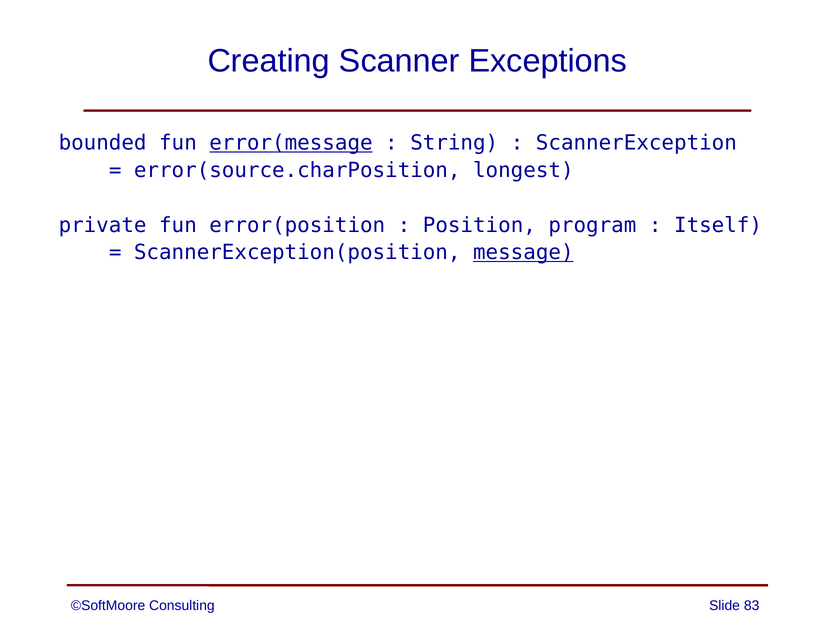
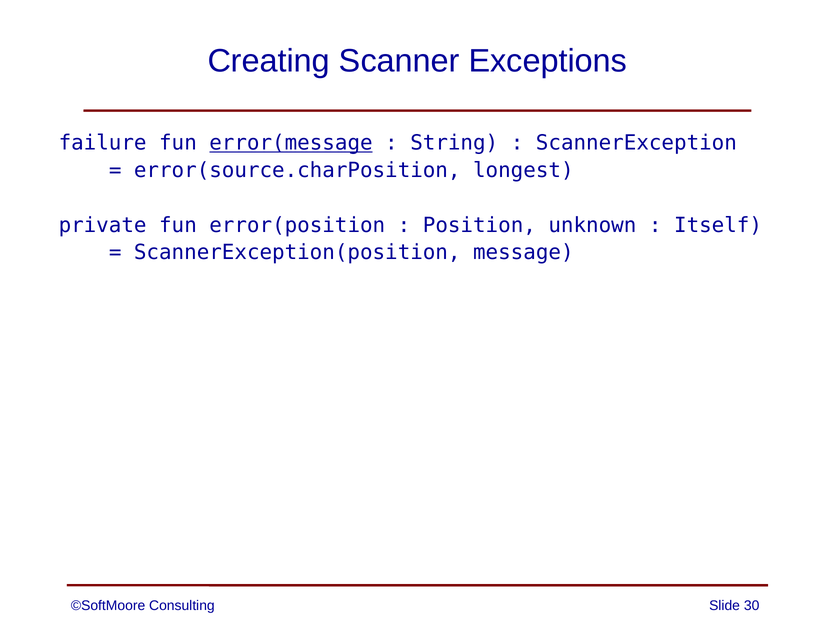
bounded: bounded -> failure
program: program -> unknown
message underline: present -> none
83: 83 -> 30
